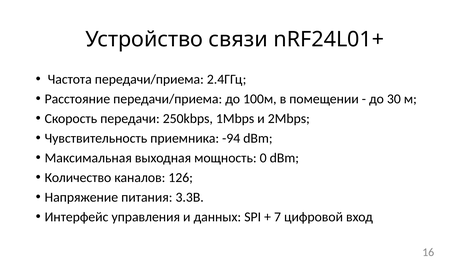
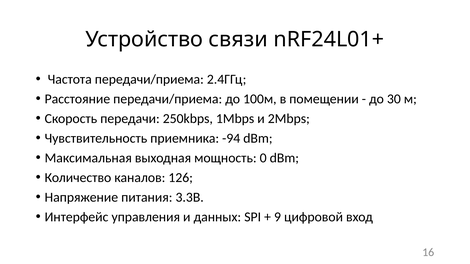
7: 7 -> 9
